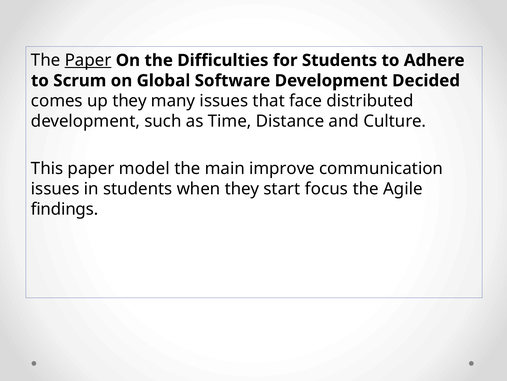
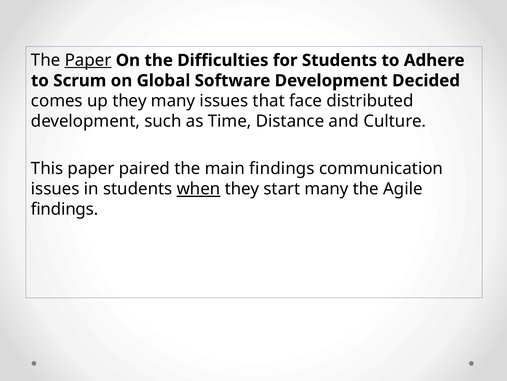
model: model -> paired
main improve: improve -> findings
when underline: none -> present
start focus: focus -> many
